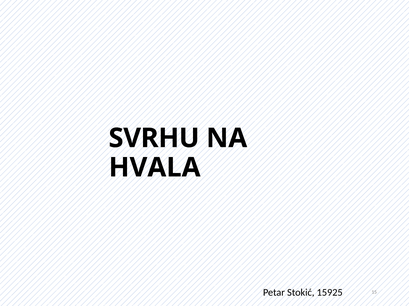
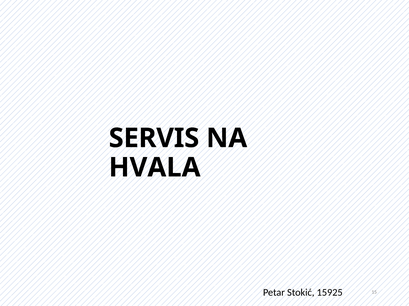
SVRHU: SVRHU -> SERVIS
